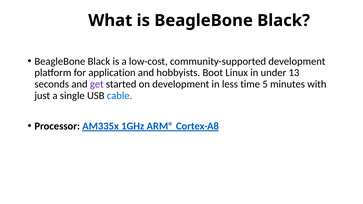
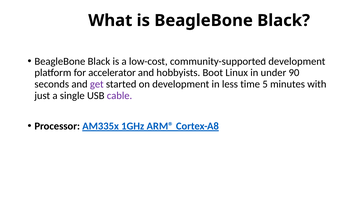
application: application -> accelerator
13: 13 -> 90
cable colour: blue -> purple
